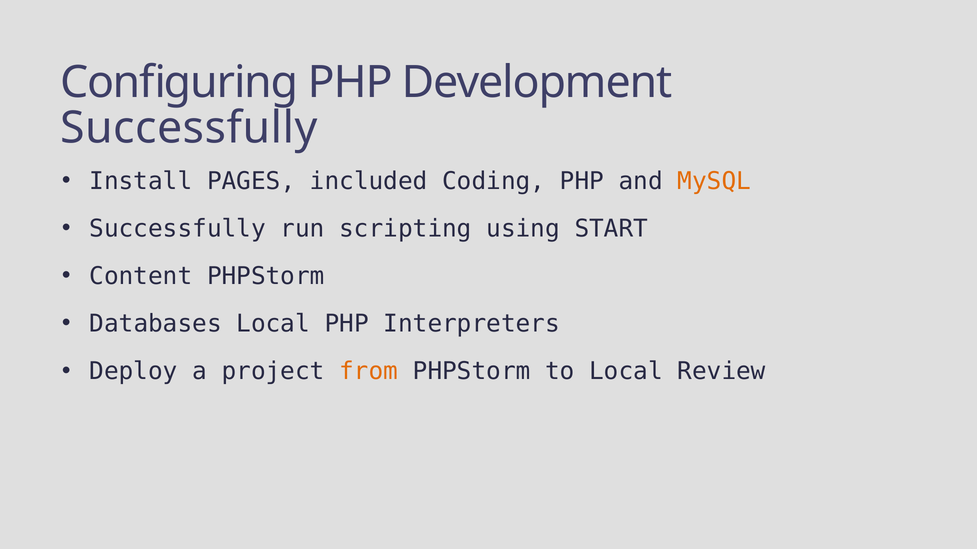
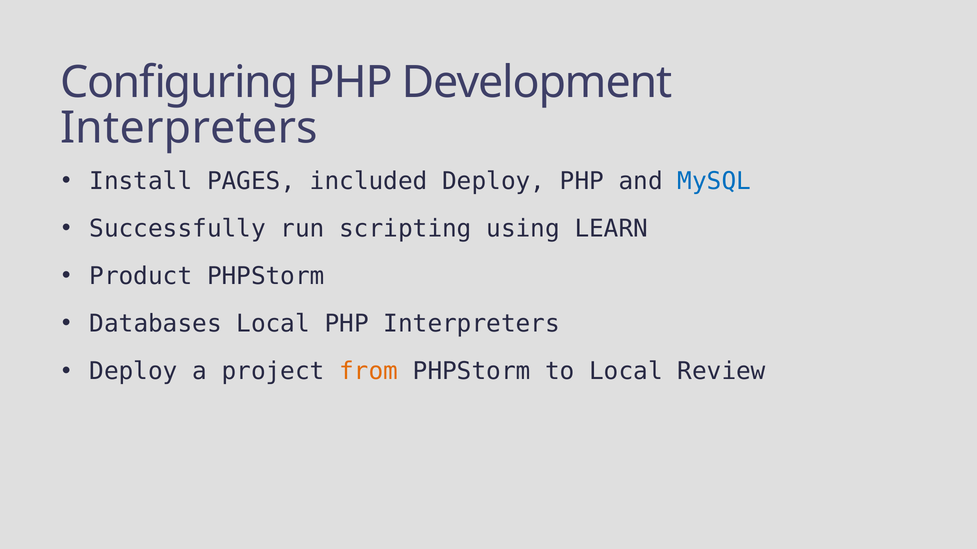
Successfully at (189, 128): Successfully -> Interpreters
included Coding: Coding -> Deploy
MySQL colour: orange -> blue
START: START -> LEARN
Content: Content -> Product
